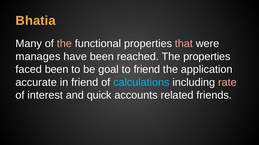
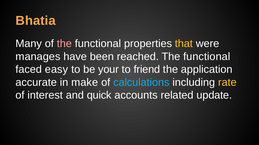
that colour: pink -> yellow
reached The properties: properties -> functional
faced been: been -> easy
goal: goal -> your
in friend: friend -> make
rate colour: pink -> yellow
friends: friends -> update
